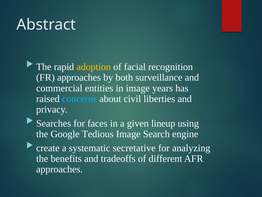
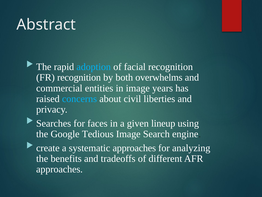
adoption colour: yellow -> light blue
FR approaches: approaches -> recognition
surveillance: surveillance -> overwhelms
systematic secretative: secretative -> approaches
